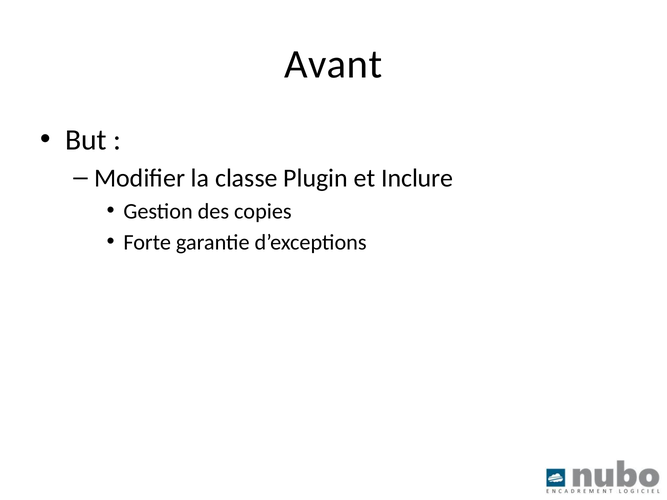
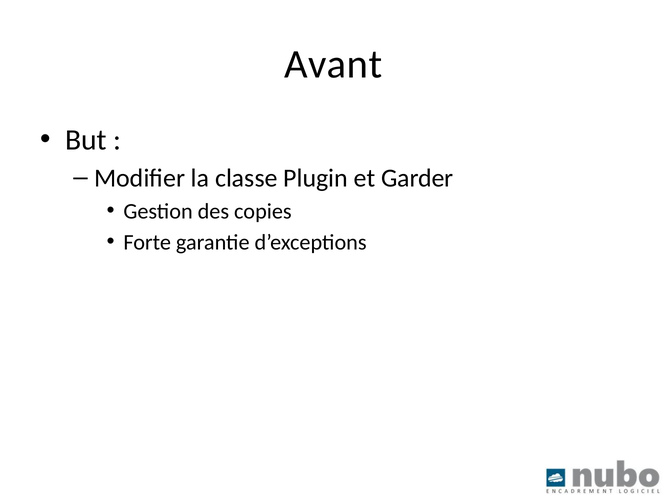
Inclure: Inclure -> Garder
